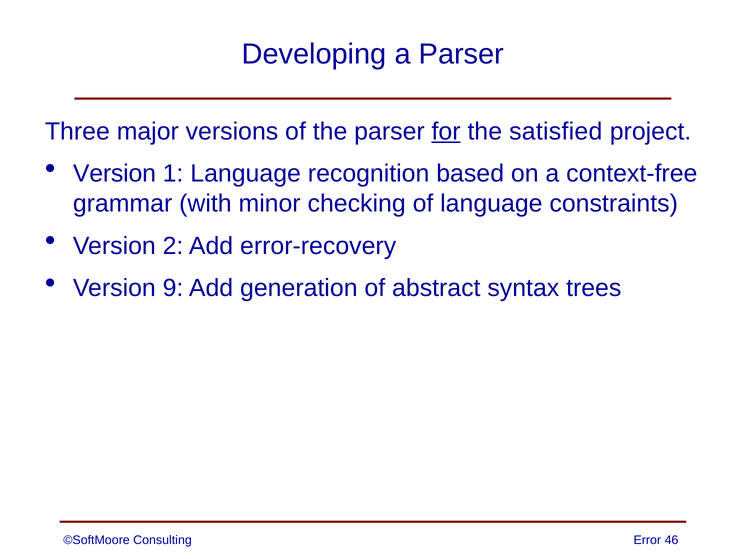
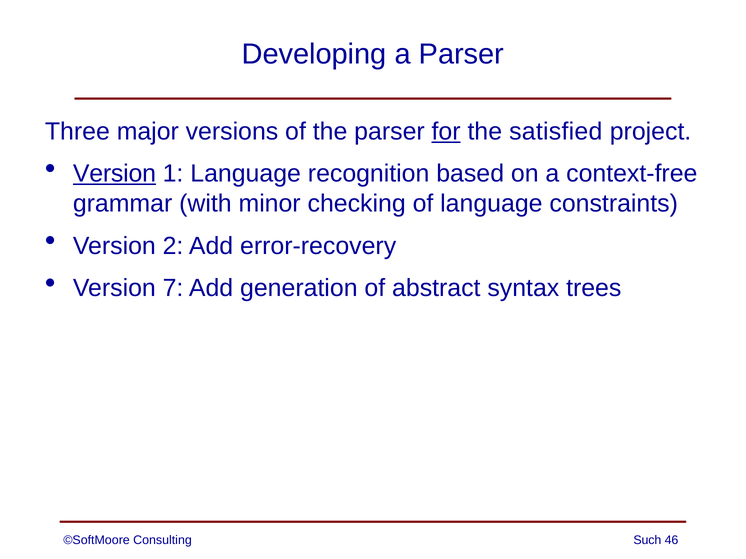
Version at (114, 174) underline: none -> present
9: 9 -> 7
Error: Error -> Such
